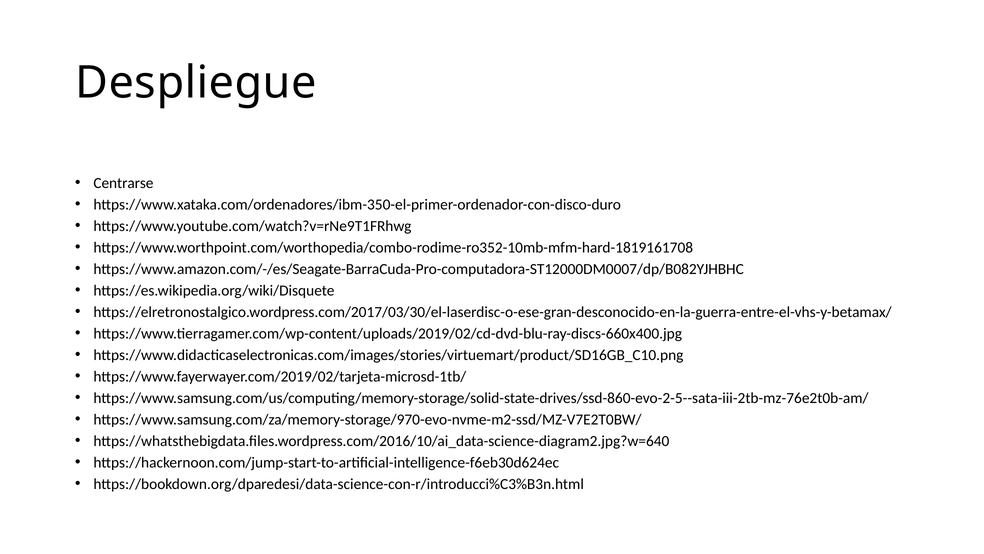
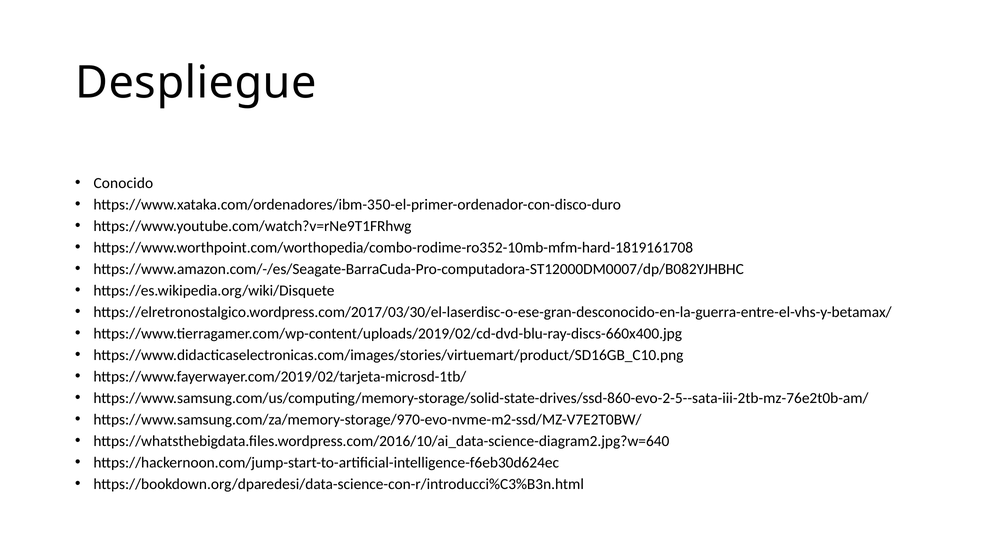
Centrarse: Centrarse -> Conocido
